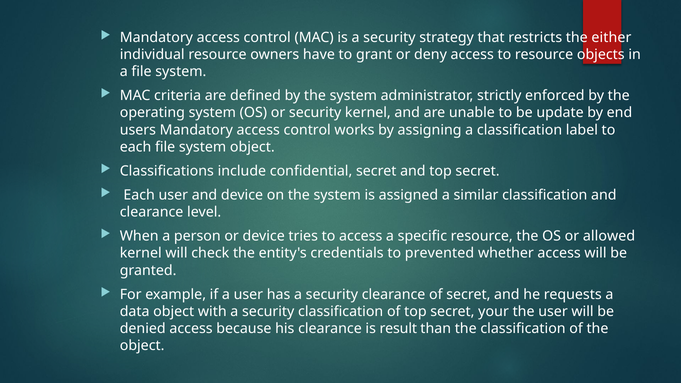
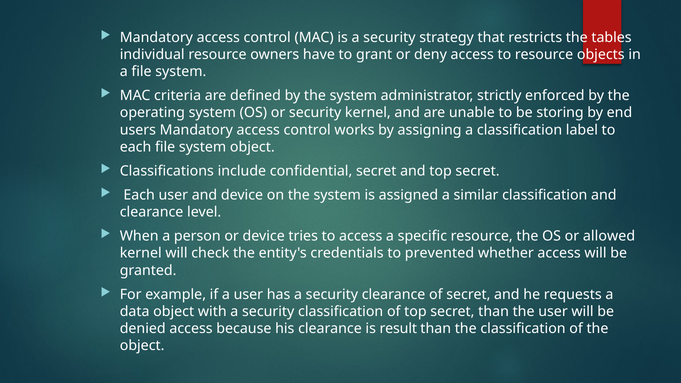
either: either -> tables
update: update -> storing
secret your: your -> than
